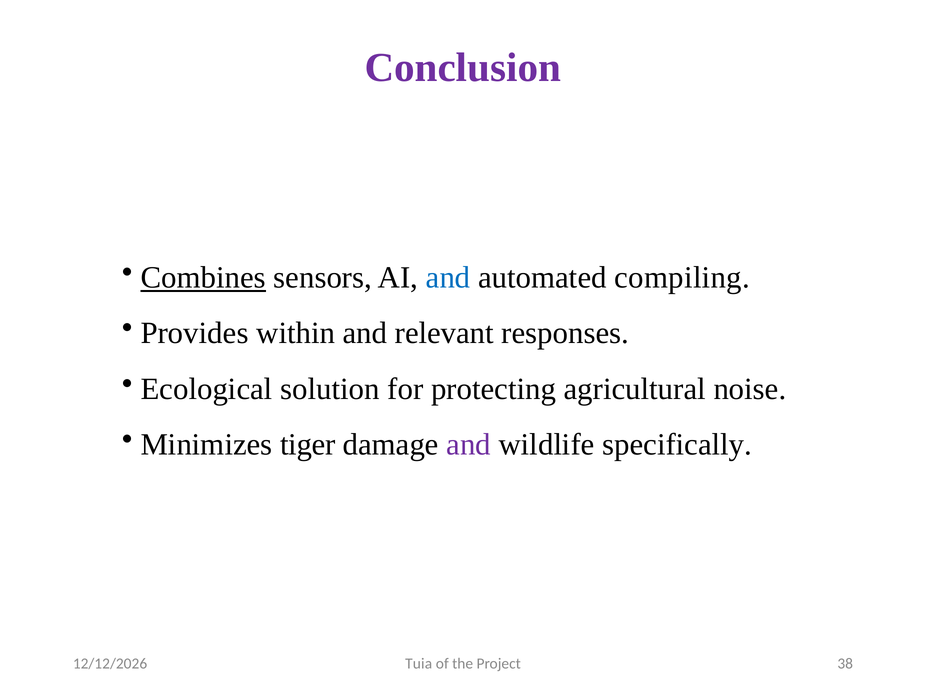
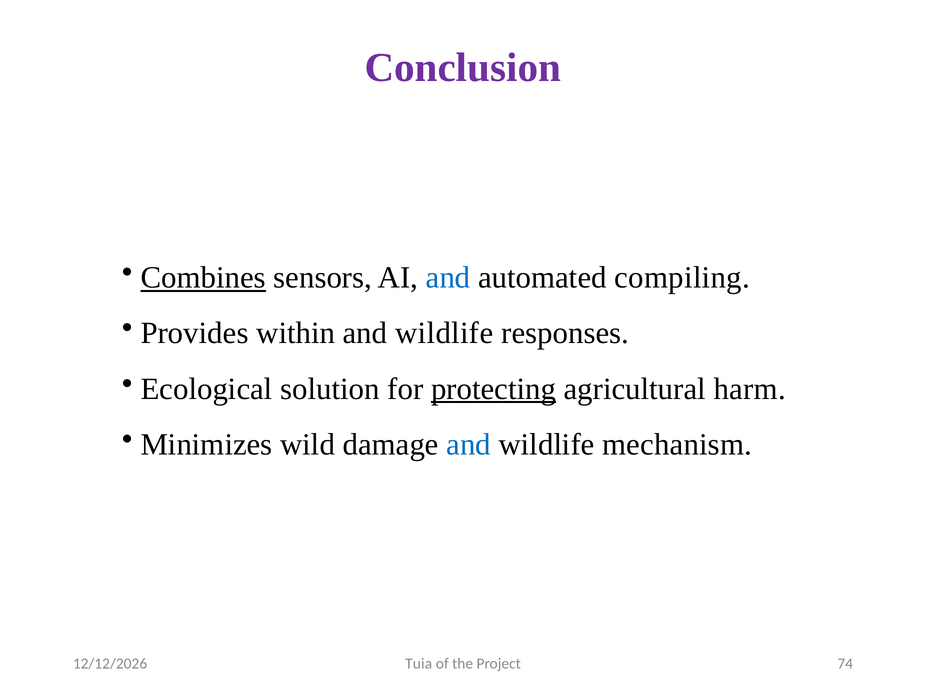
relevant at (444, 333): relevant -> wildlife
protecting underline: none -> present
noise: noise -> harm
tiger: tiger -> wild
and at (469, 444) colour: purple -> blue
specifically: specifically -> mechanism
38: 38 -> 74
